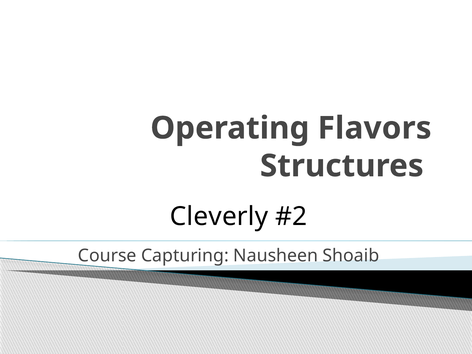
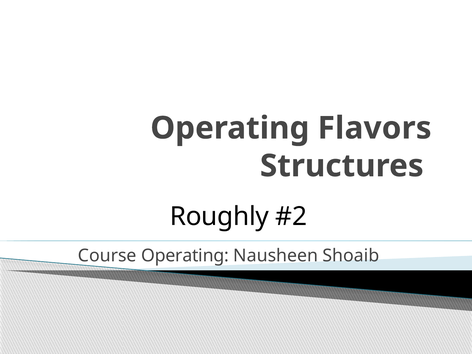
Cleverly: Cleverly -> Roughly
Course Capturing: Capturing -> Operating
